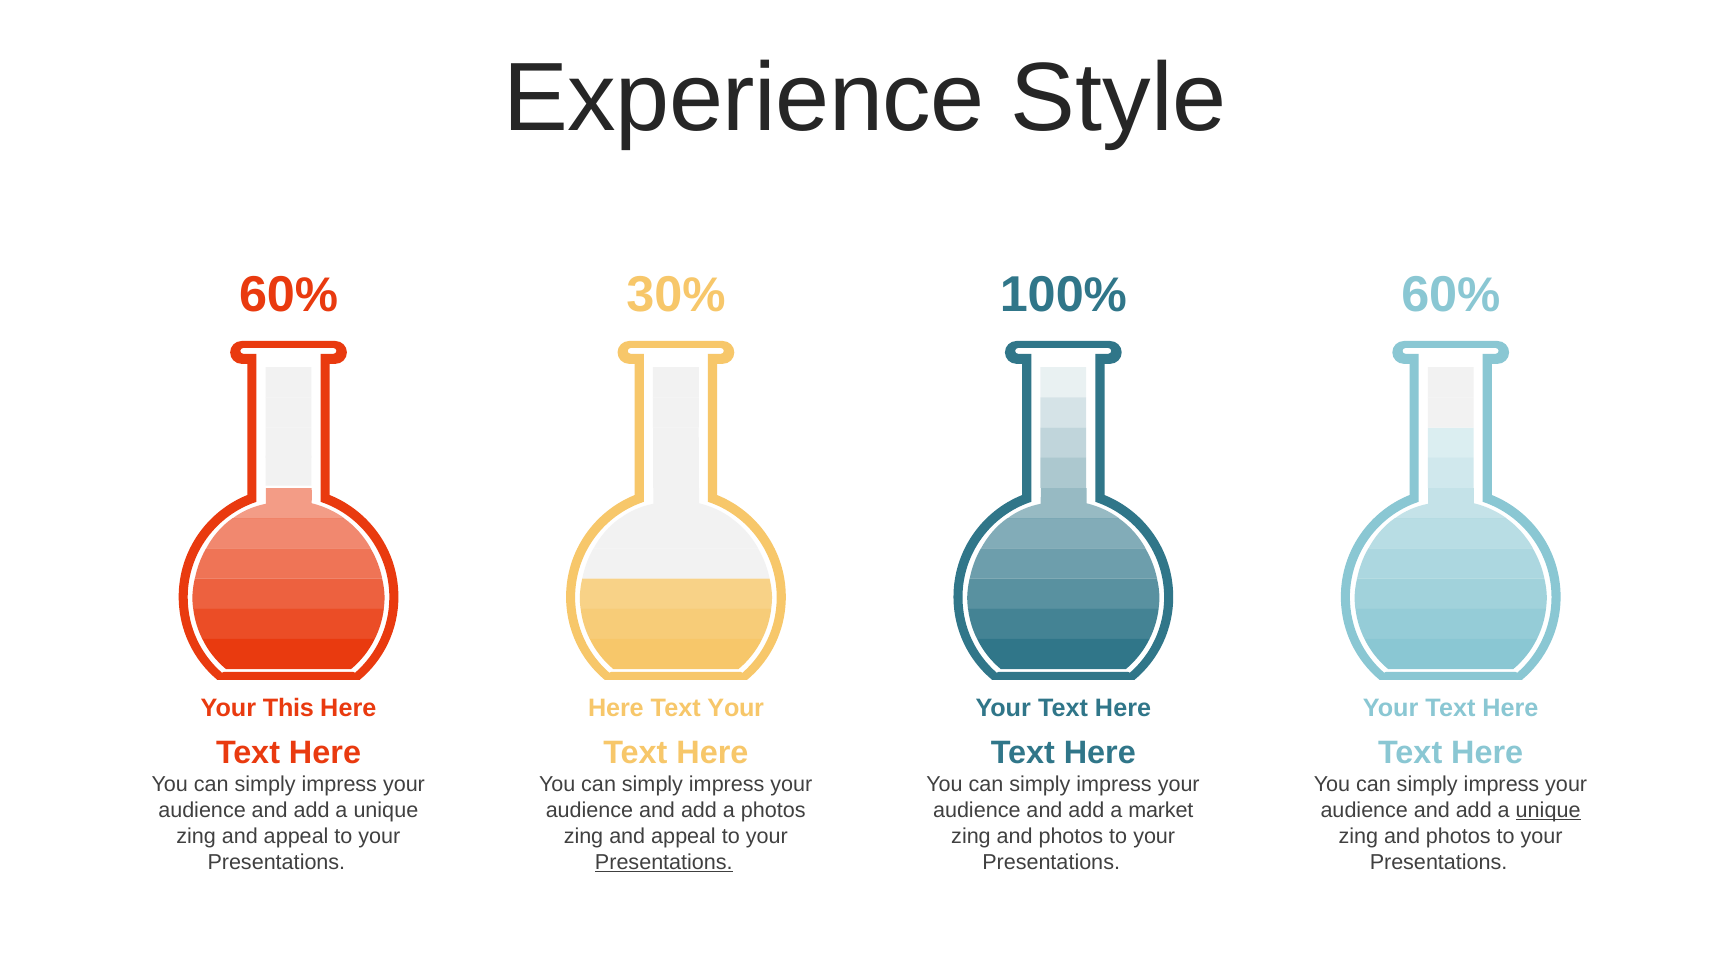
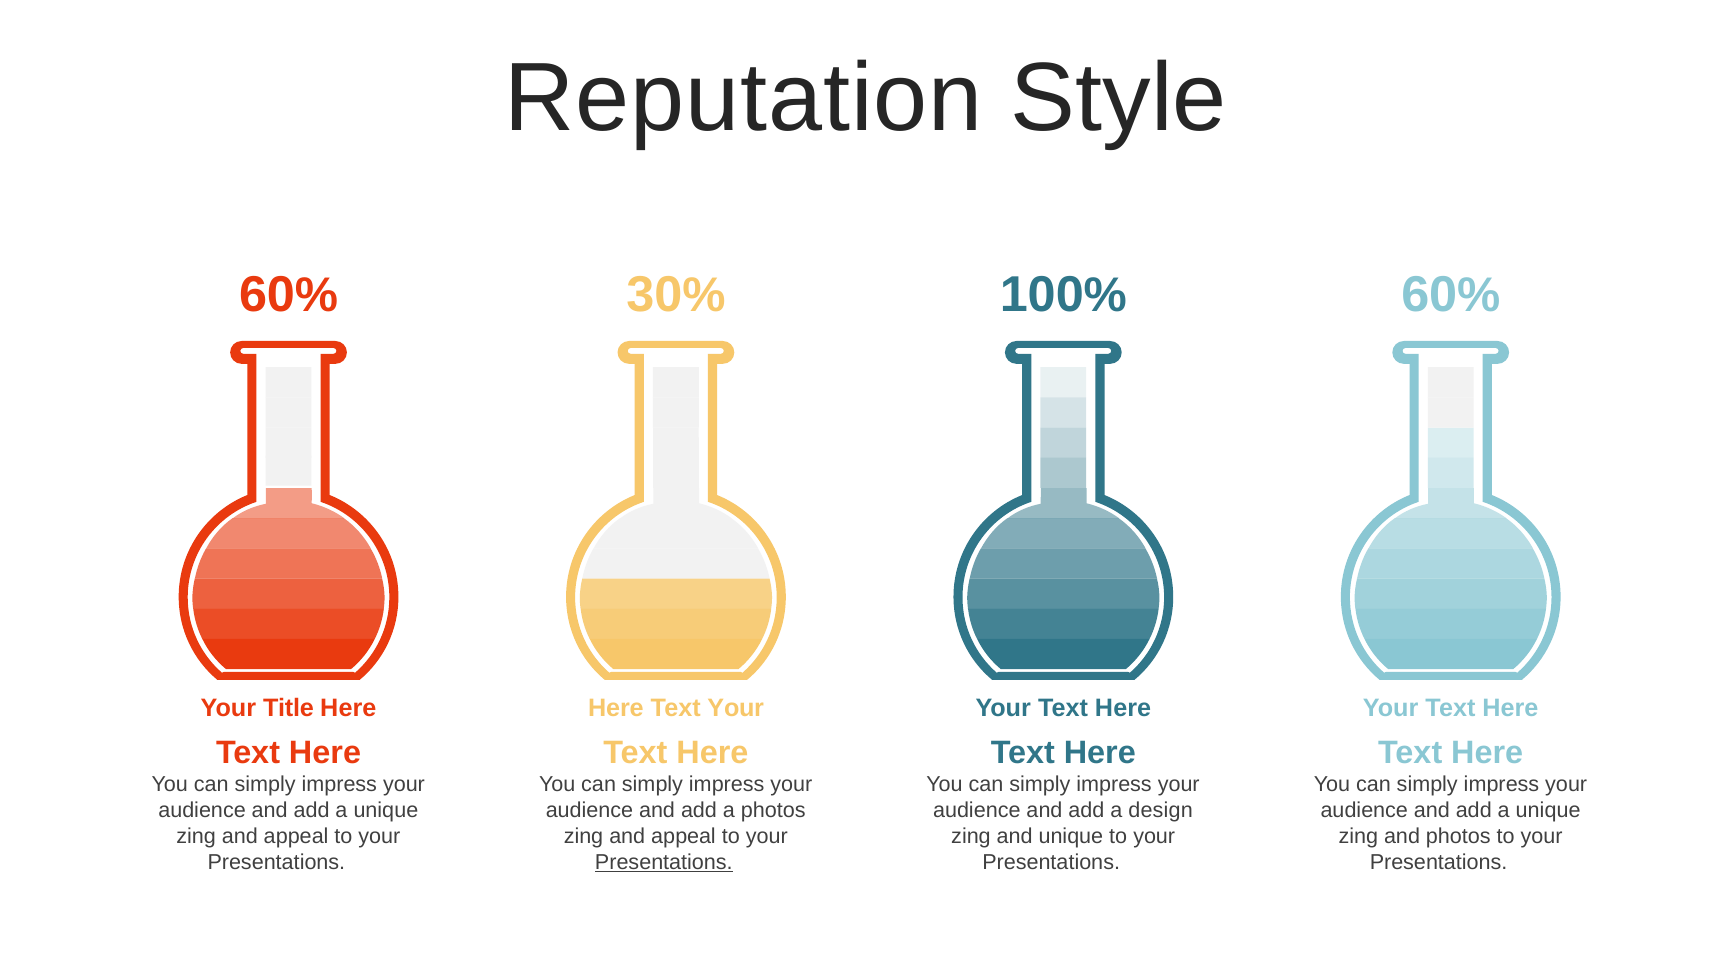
Experience: Experience -> Reputation
This: This -> Title
market: market -> design
unique at (1548, 811) underline: present -> none
photos at (1071, 837): photos -> unique
